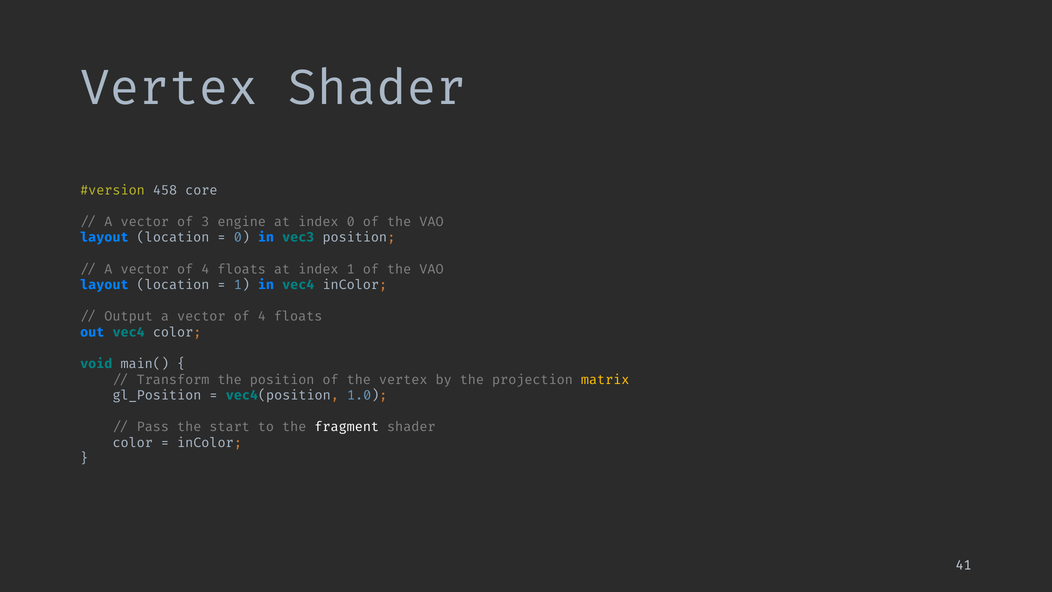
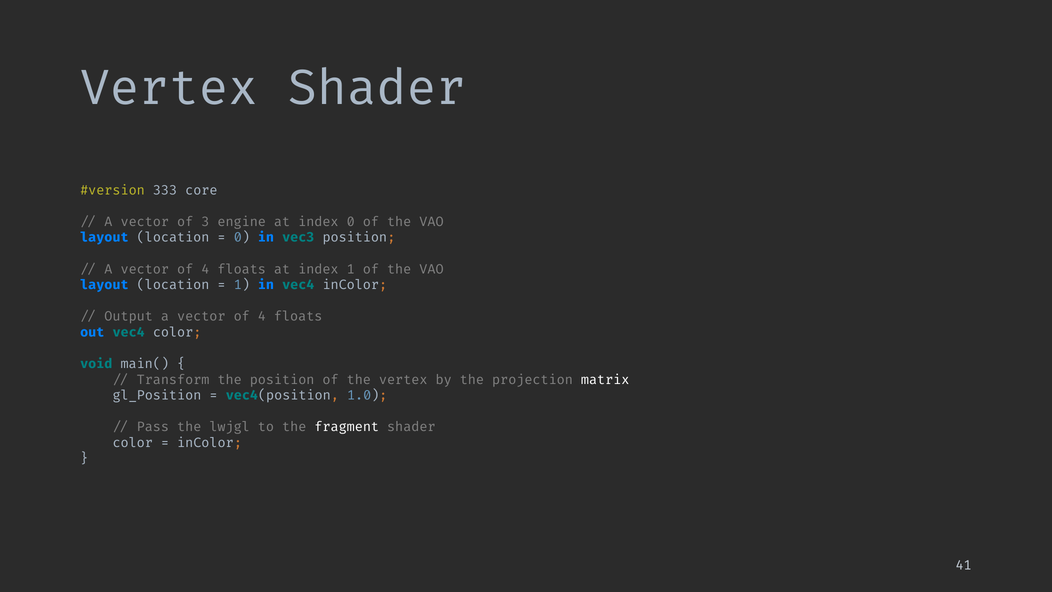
458: 458 -> 333
matrix colour: yellow -> white
start: start -> lwjgl
